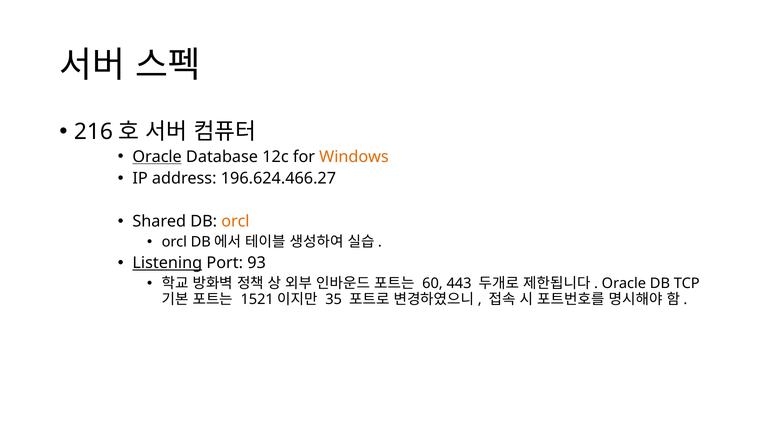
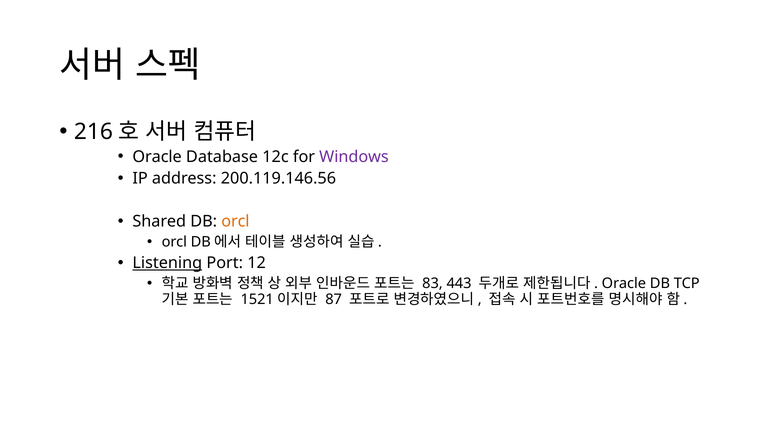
Oracle at (157, 157) underline: present -> none
Windows colour: orange -> purple
196.624.466.27: 196.624.466.27 -> 200.119.146.56
93: 93 -> 12
60: 60 -> 83
35: 35 -> 87
